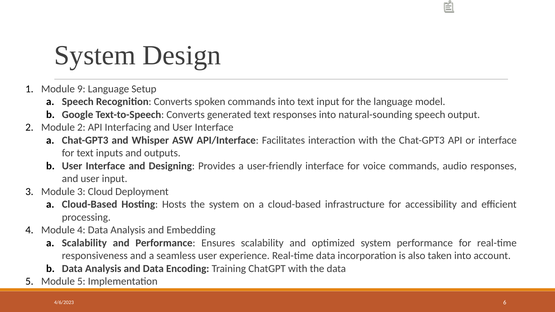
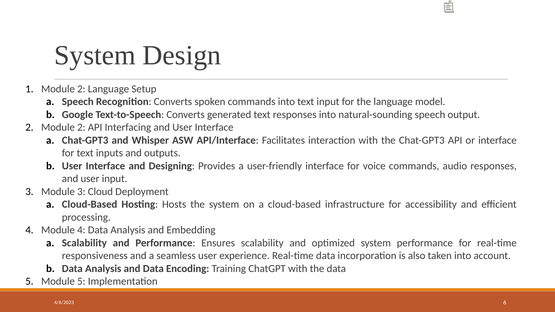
1 Module 9: 9 -> 2
